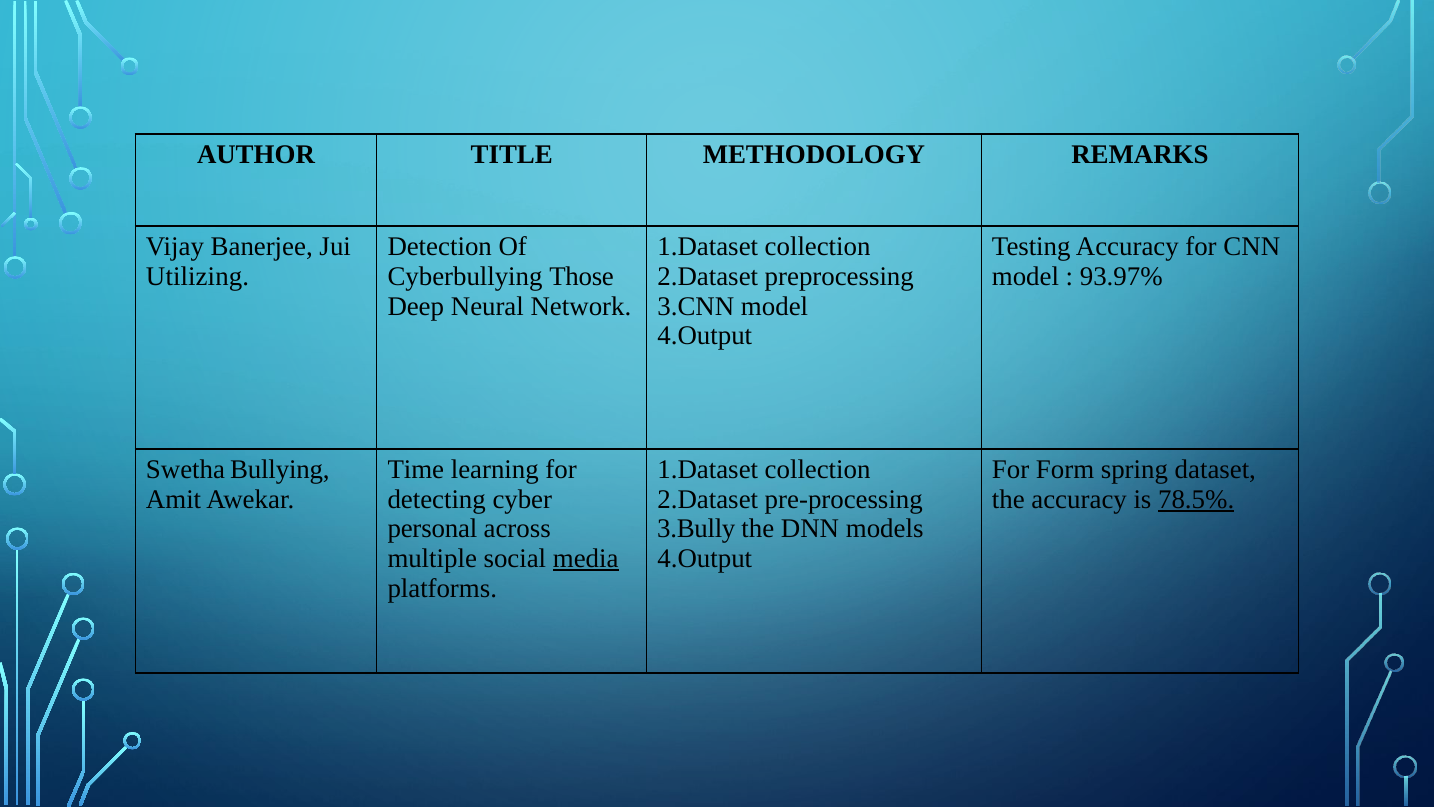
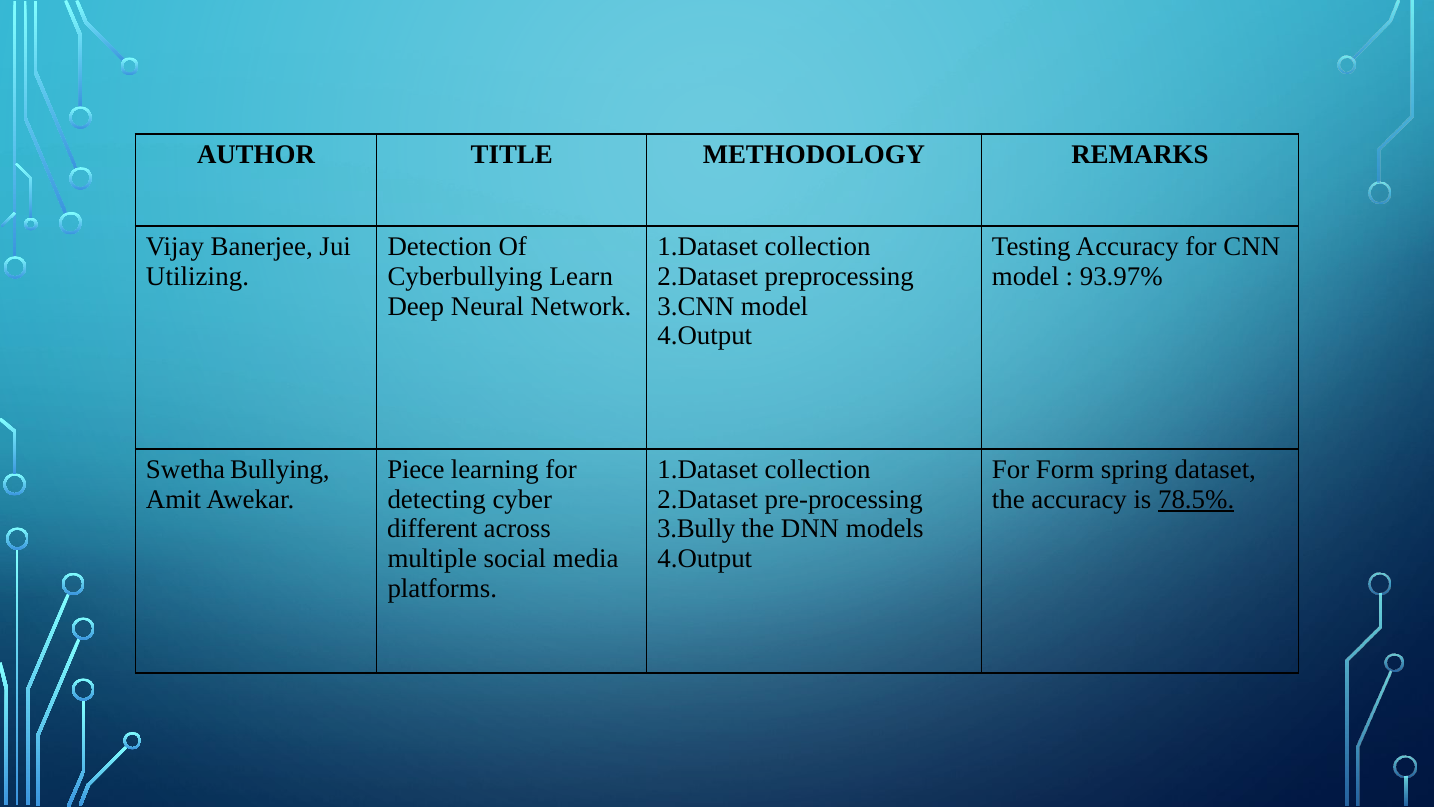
Those: Those -> Learn
Time: Time -> Piece
personal: personal -> different
media underline: present -> none
